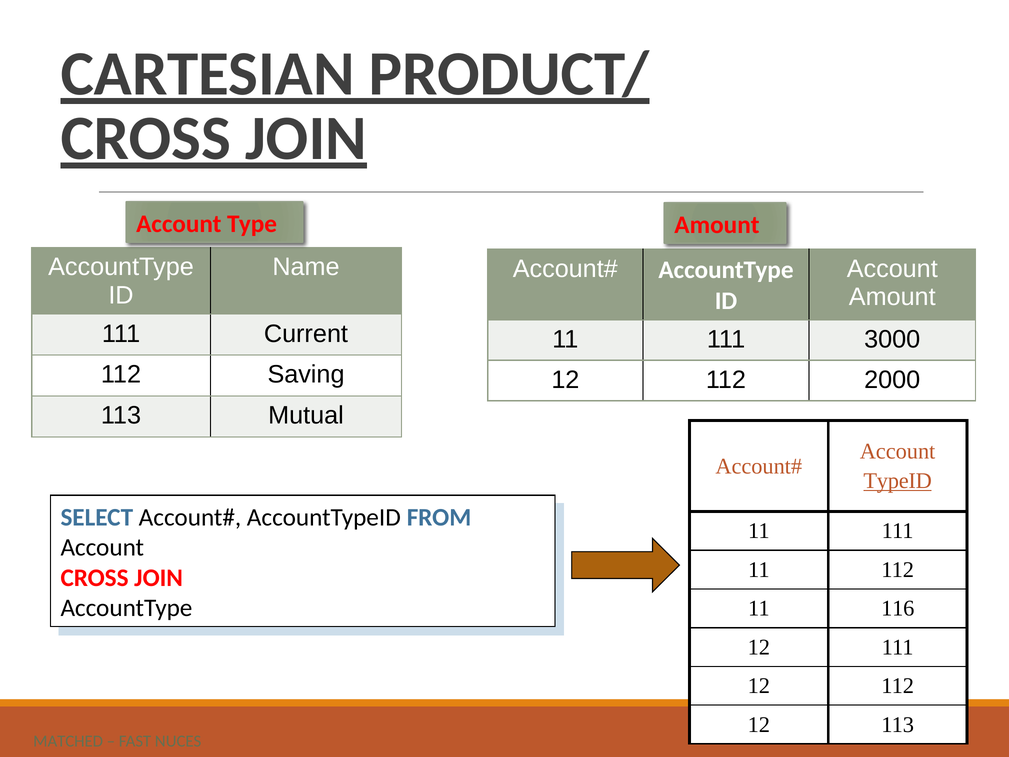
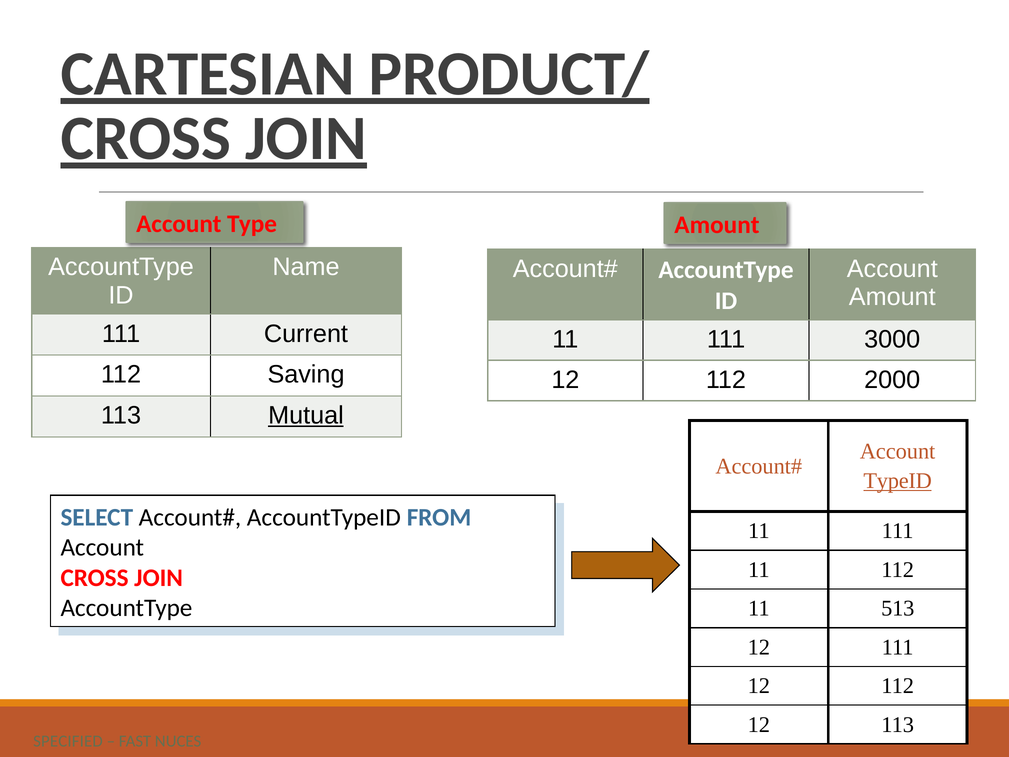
Mutual underline: none -> present
116: 116 -> 513
MATCHED: MATCHED -> SPECIFIED
